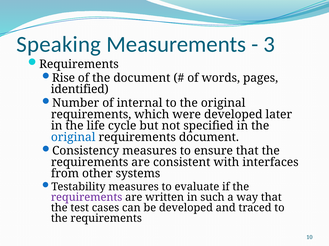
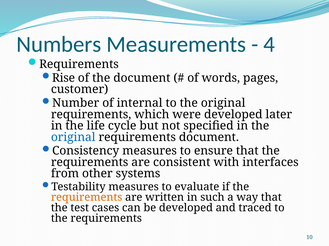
Speaking: Speaking -> Numbers
3: 3 -> 4
identified: identified -> customer
requirements at (87, 198) colour: purple -> orange
